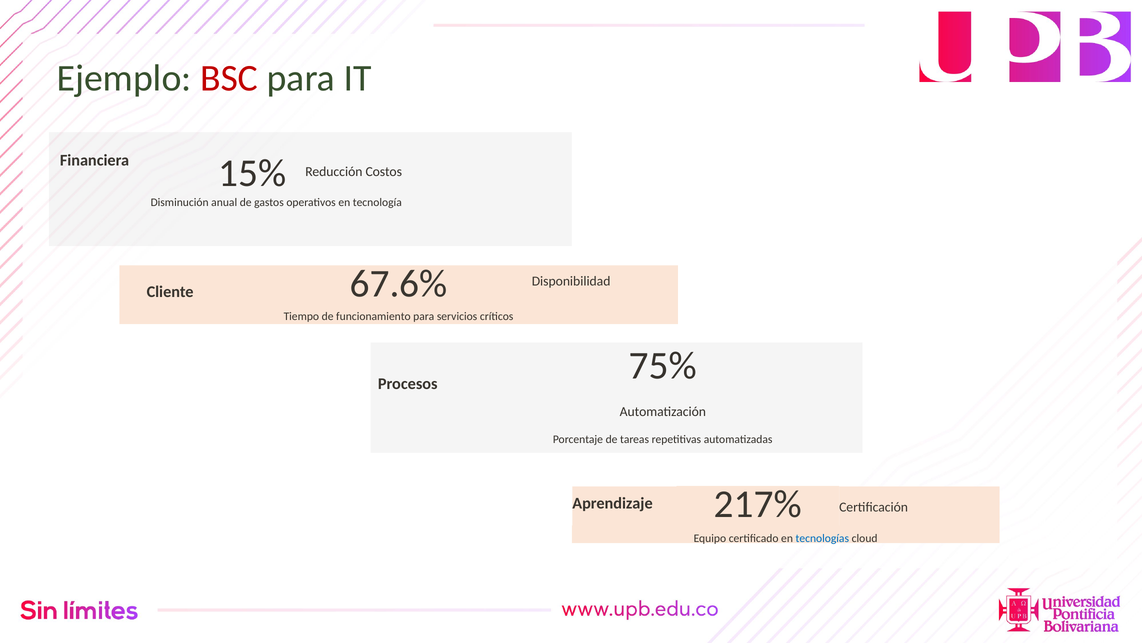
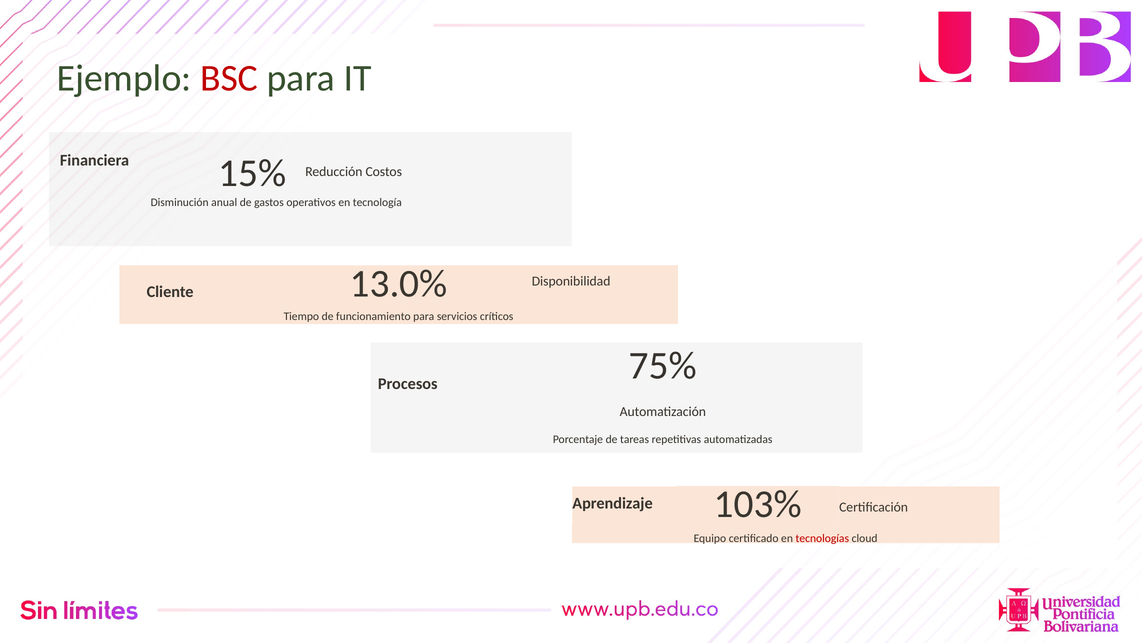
67.6%: 67.6% -> 13.0%
217%: 217% -> 103%
tecnologías colour: blue -> red
